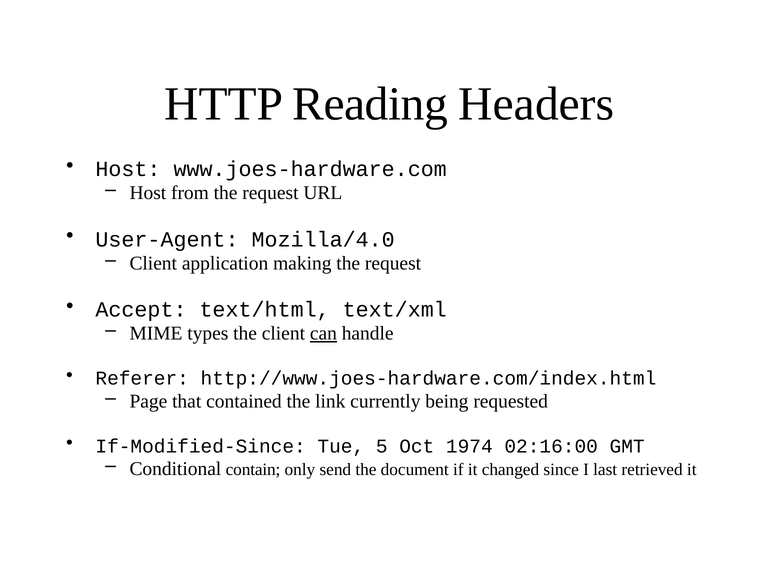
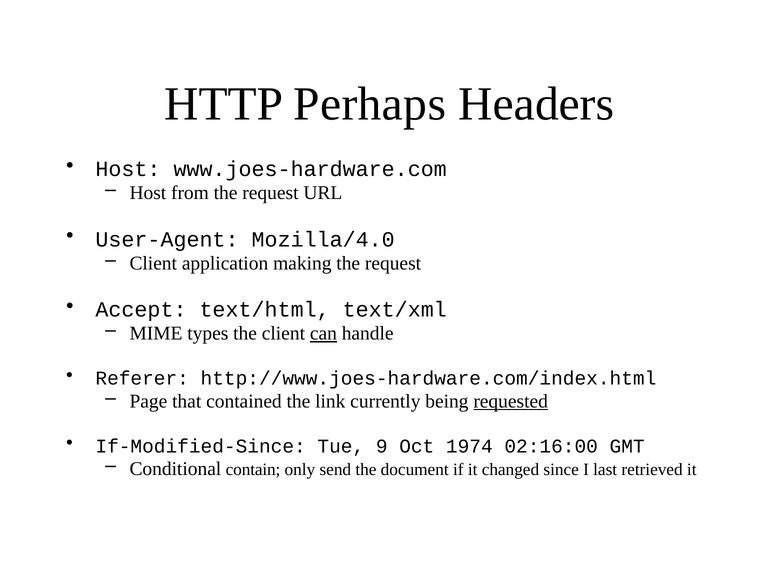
Reading: Reading -> Perhaps
requested underline: none -> present
5: 5 -> 9
